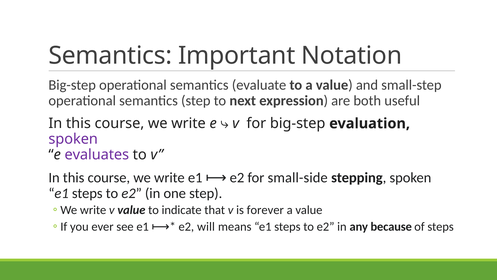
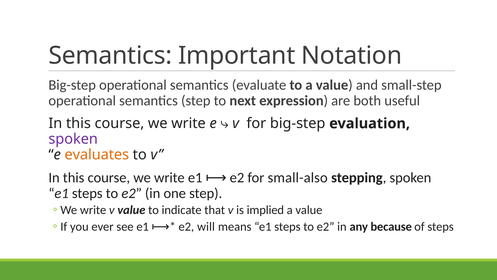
evaluates colour: purple -> orange
small-side: small-side -> small-also
forever: forever -> implied
